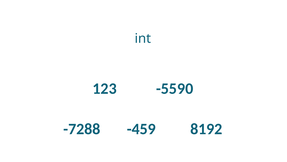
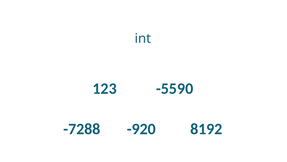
-459: -459 -> -920
